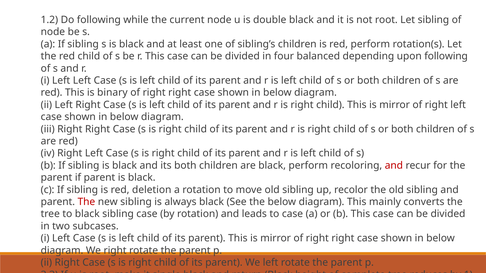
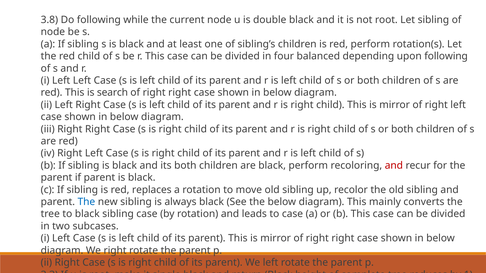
1.2: 1.2 -> 3.8
binary: binary -> search
deletion: deletion -> replaces
The at (86, 202) colour: red -> blue
